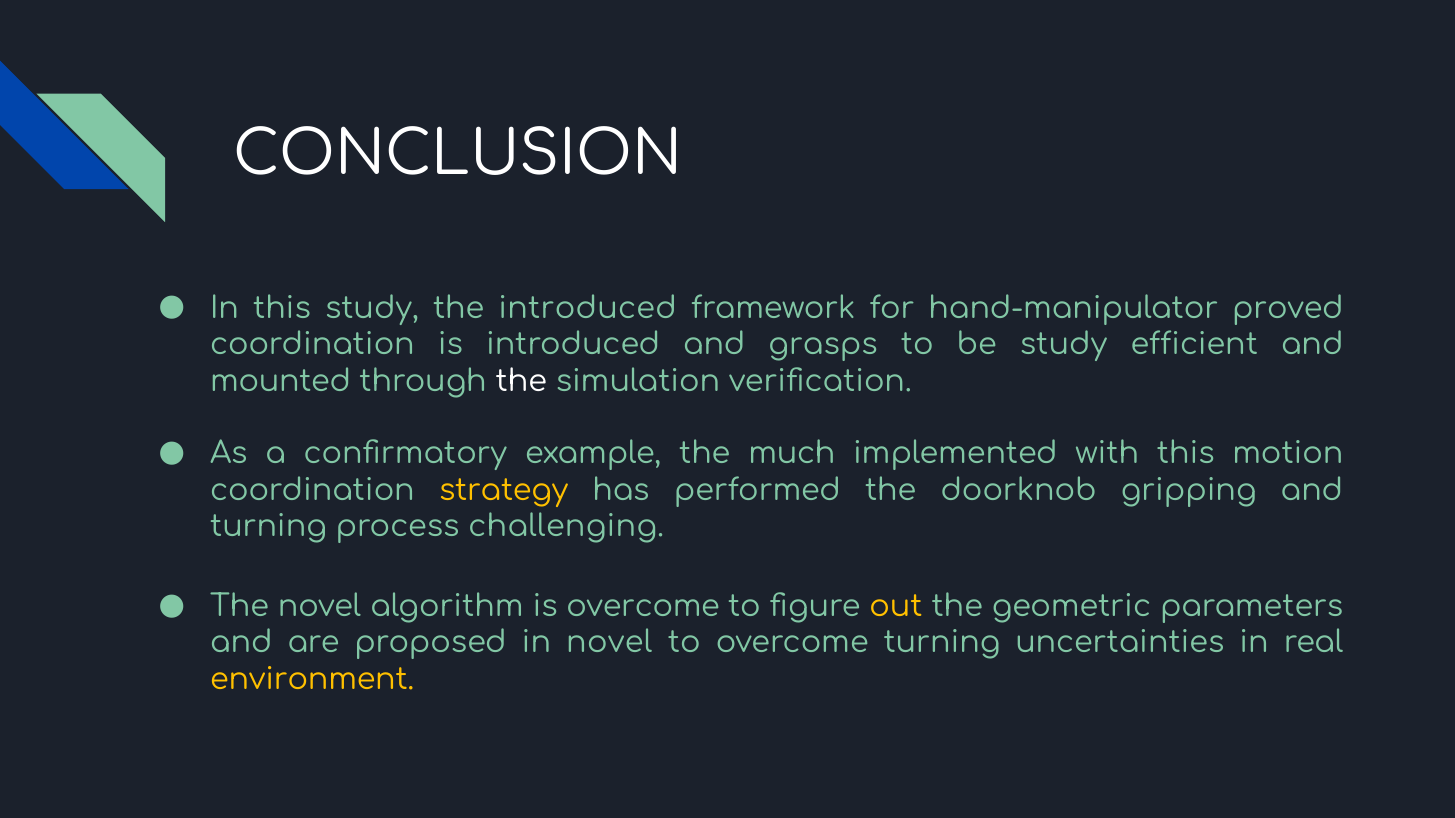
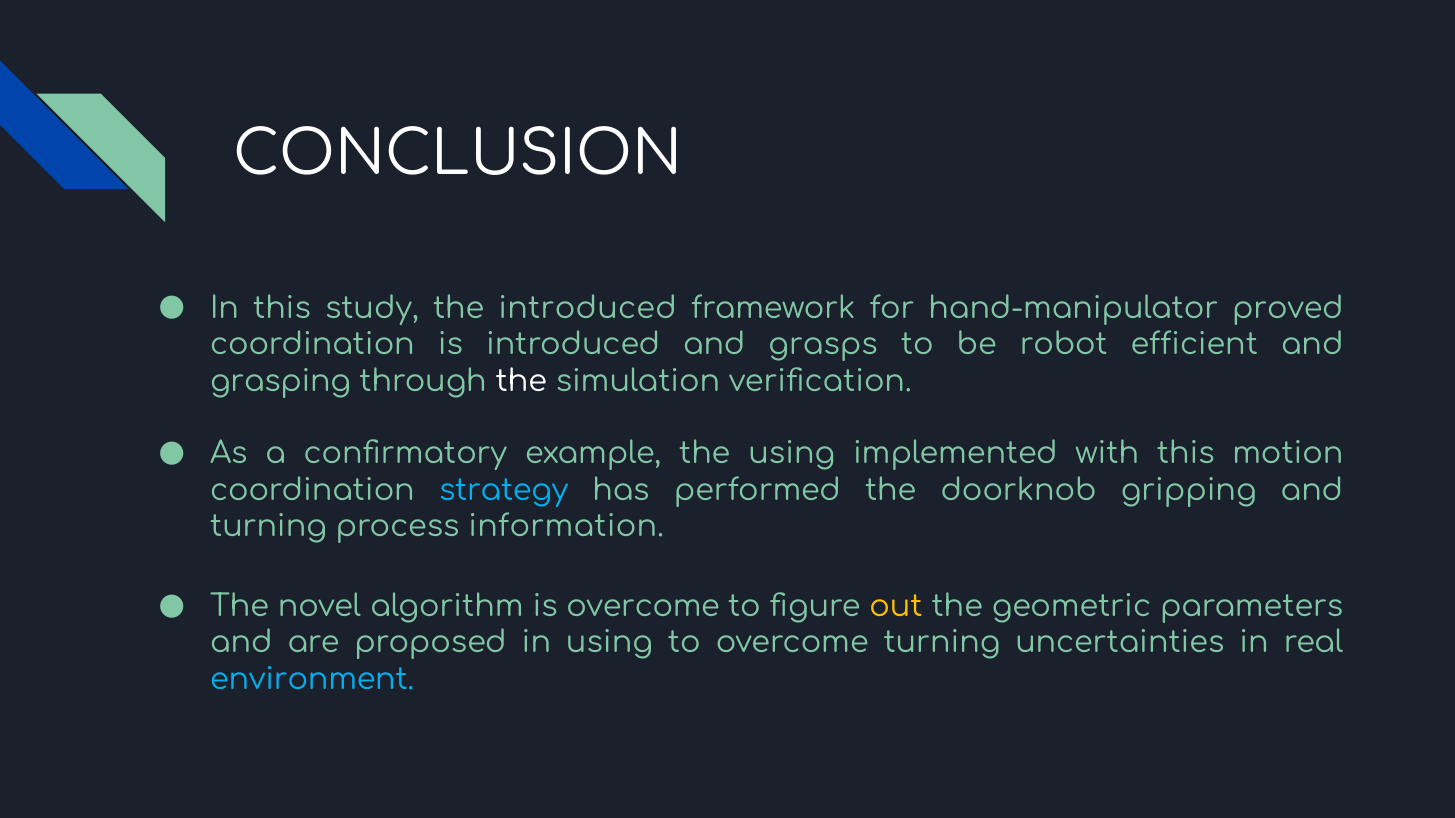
be study: study -> robot
mounted: mounted -> grasping
the much: much -> using
strategy colour: yellow -> light blue
challenging: challenging -> information
in novel: novel -> using
environment colour: yellow -> light blue
